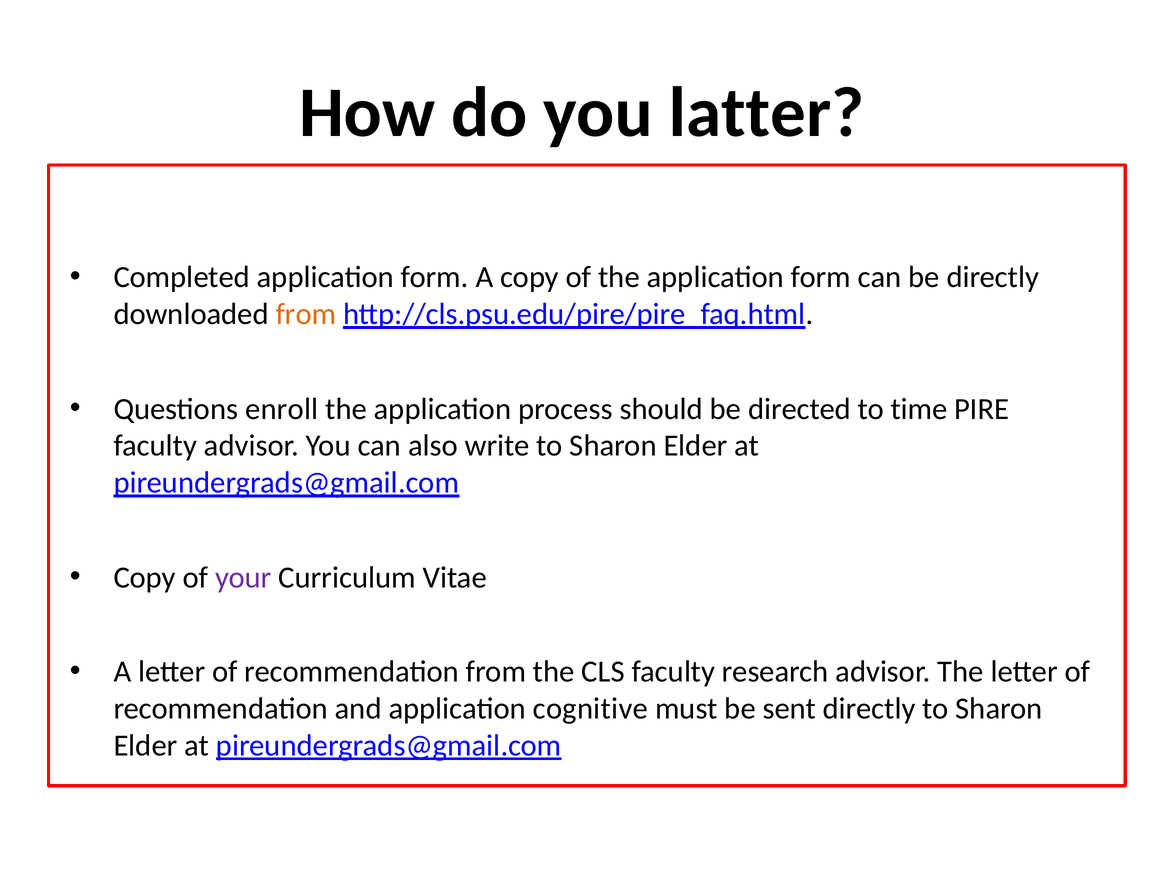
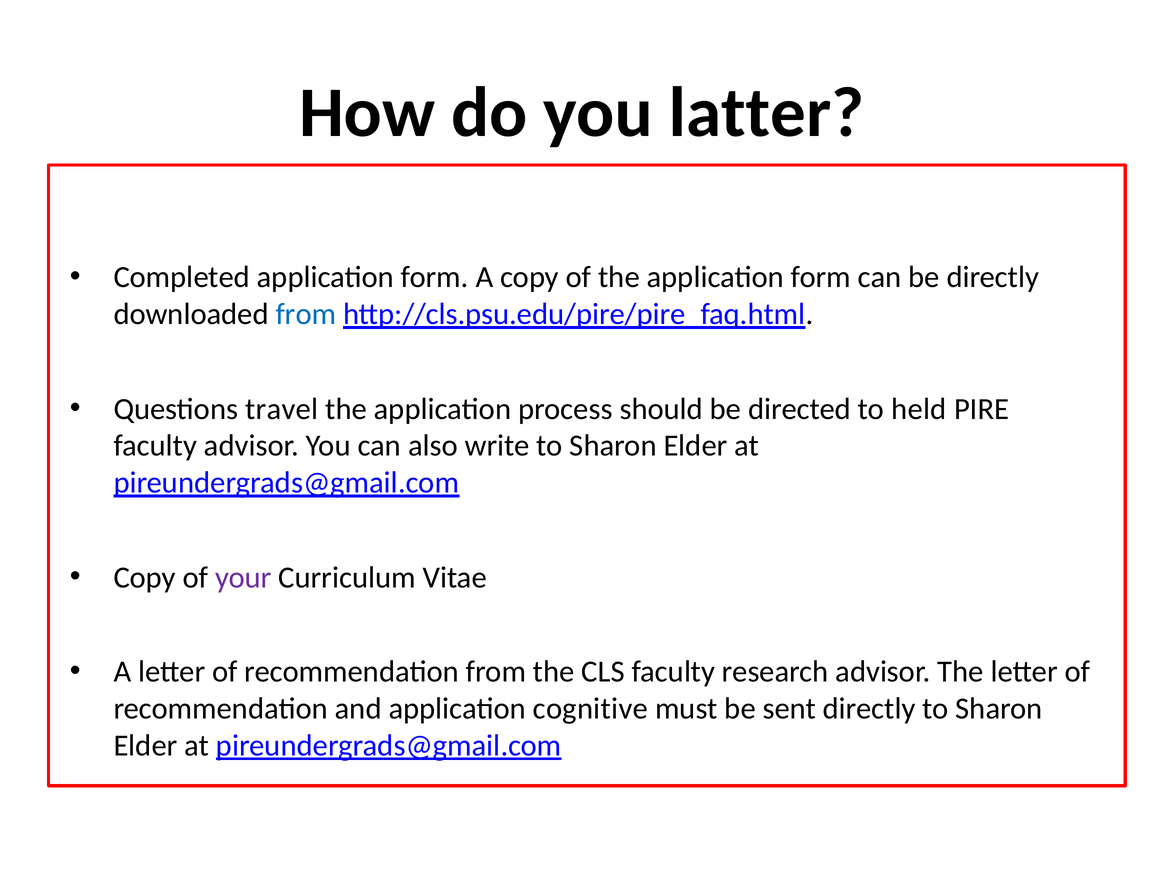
from at (306, 314) colour: orange -> blue
enroll: enroll -> travel
time: time -> held
